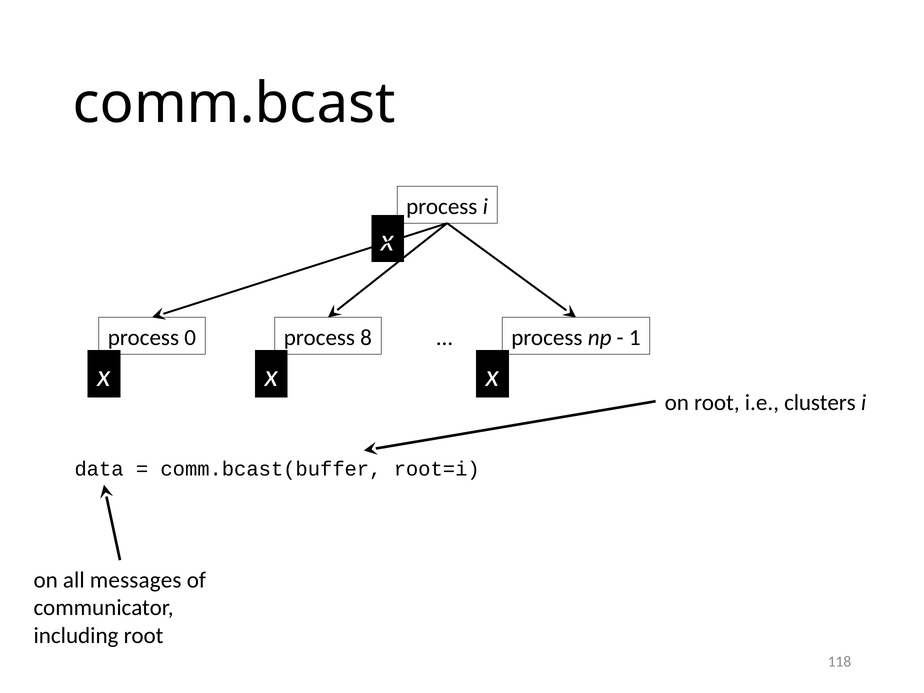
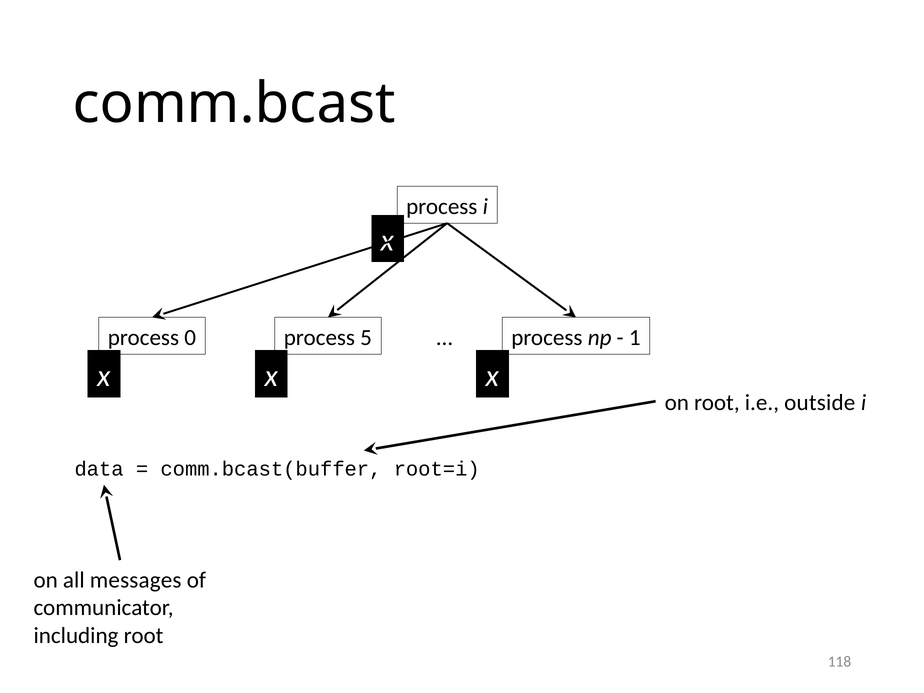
8: 8 -> 5
clusters: clusters -> outside
